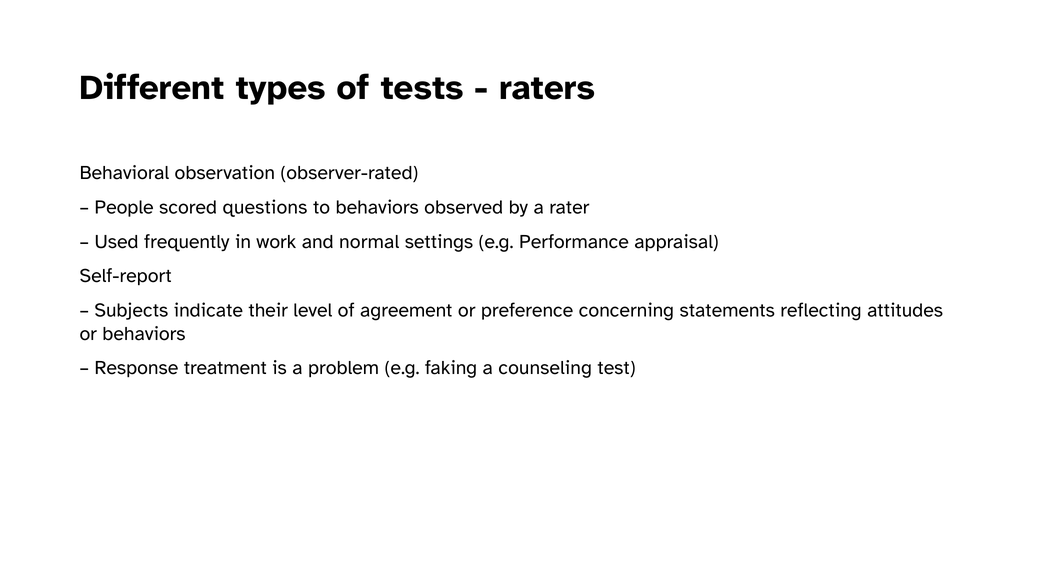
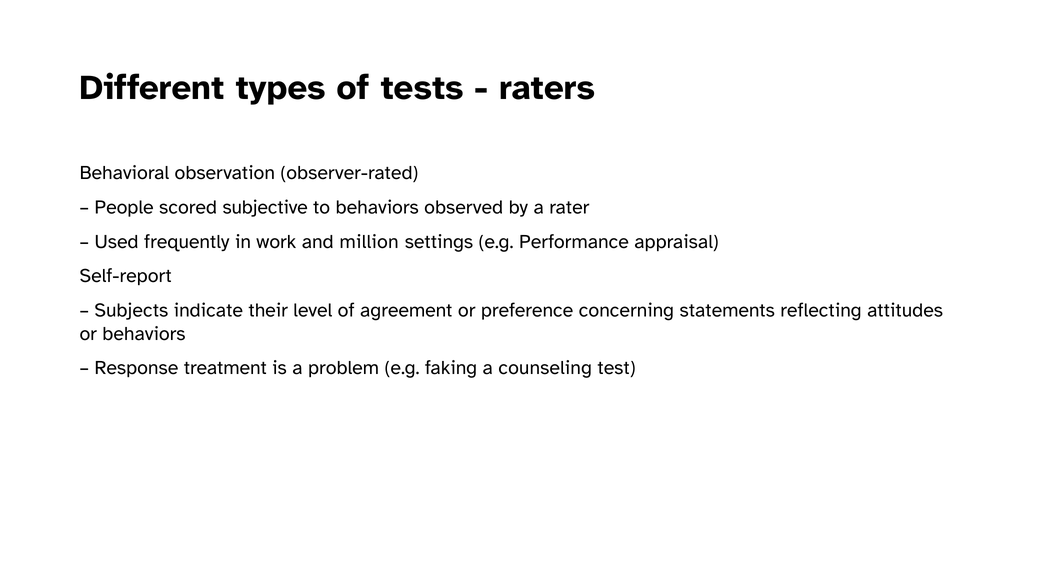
questions: questions -> subjective
normal: normal -> million
